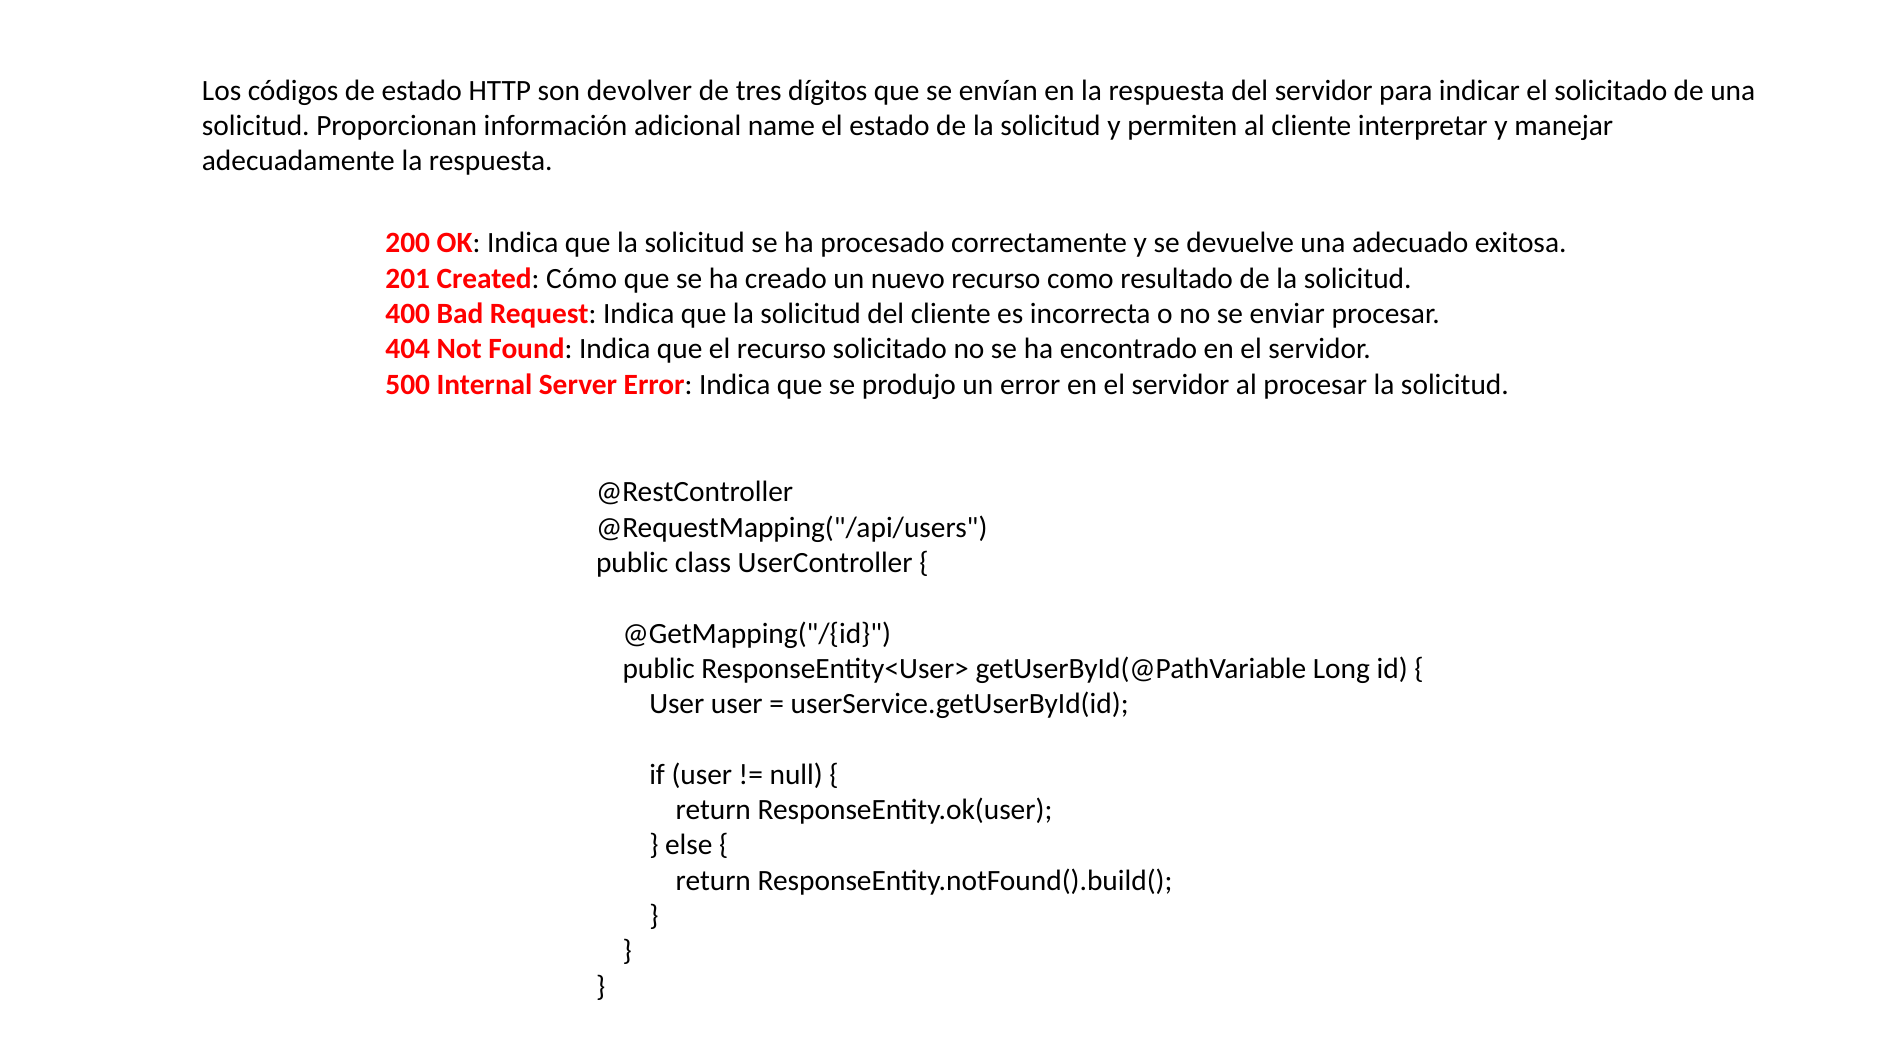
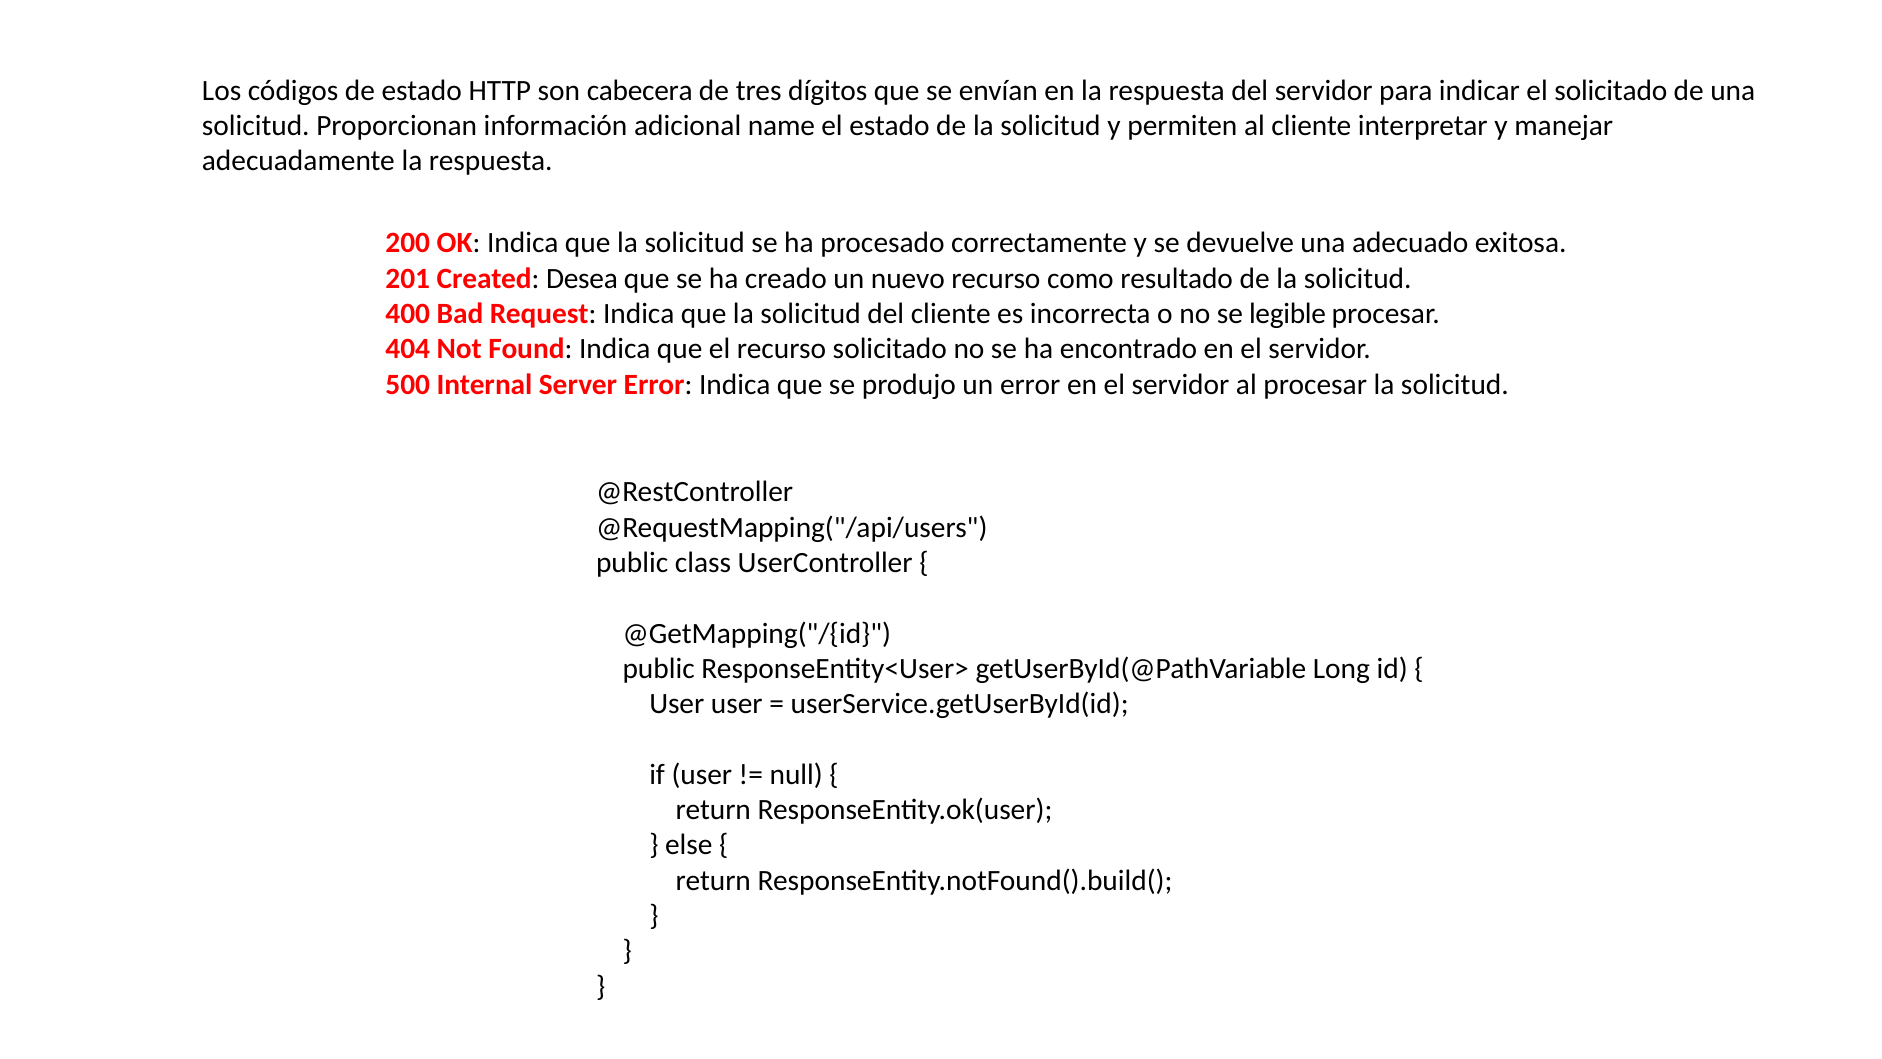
devolver: devolver -> cabecera
Cómo: Cómo -> Desea
enviar: enviar -> legible
